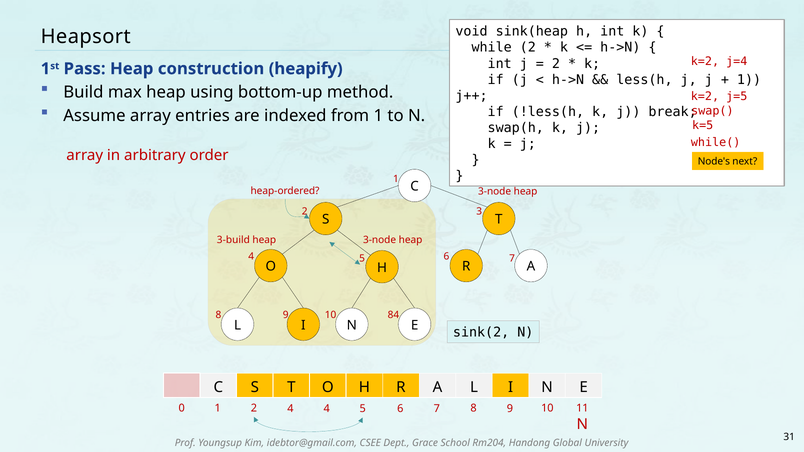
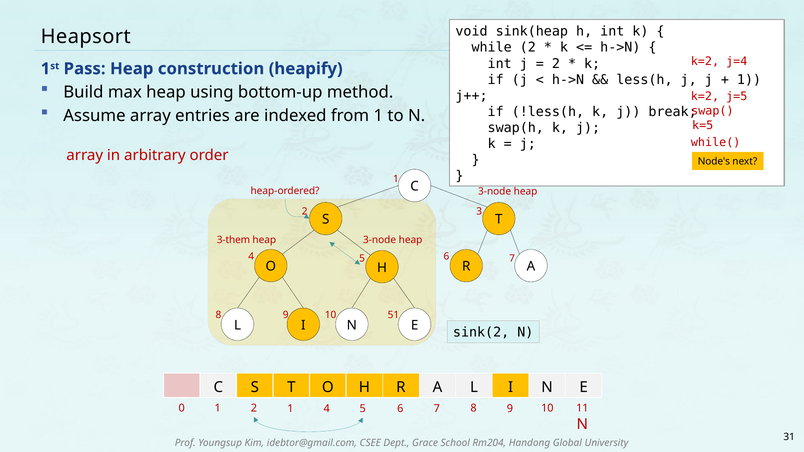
3-build: 3-build -> 3-them
84: 84 -> 51
2 4: 4 -> 1
